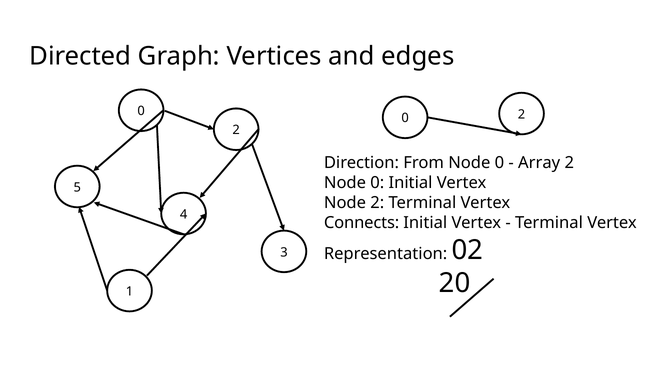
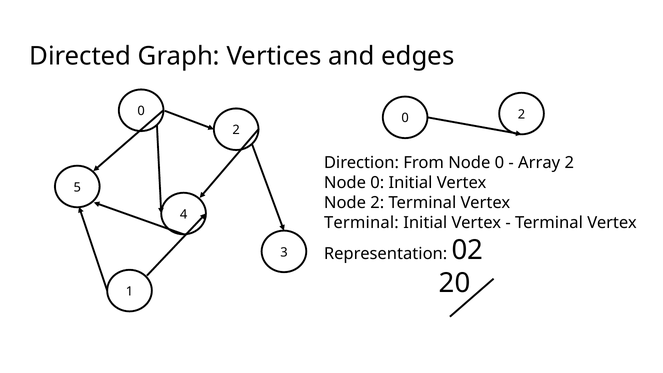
Connects at (362, 223): Connects -> Terminal
